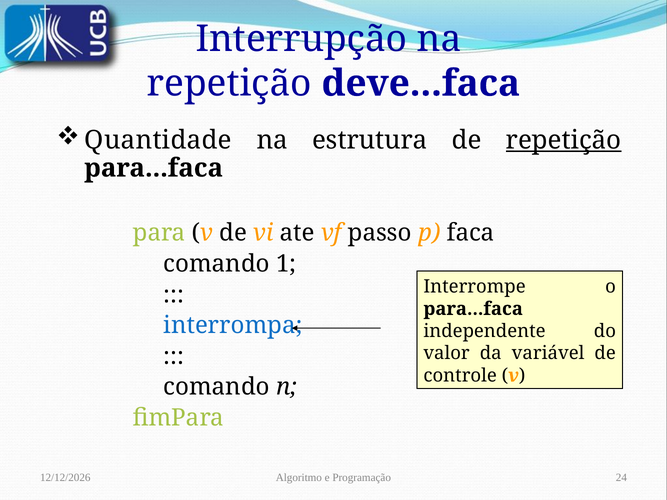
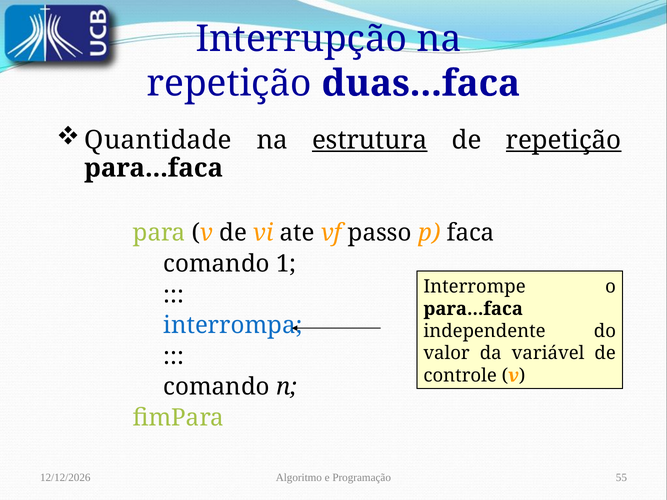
deve...faca: deve...faca -> duas...faca
estrutura underline: none -> present
24: 24 -> 55
